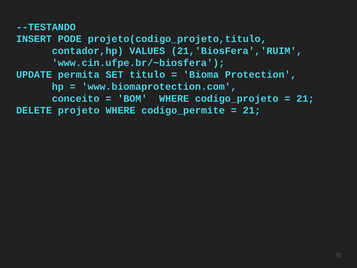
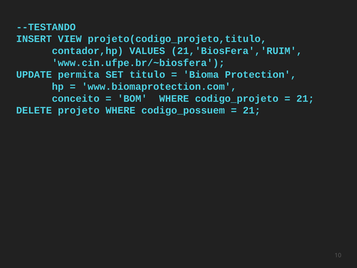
PODE: PODE -> VIEW
codigo_permite: codigo_permite -> codigo_possuem
